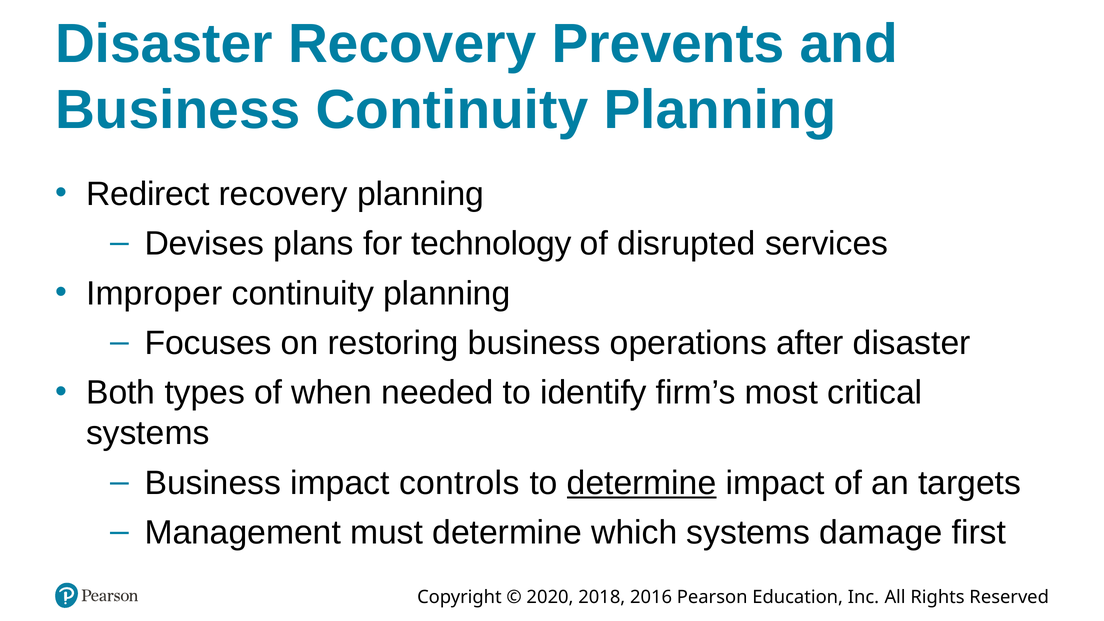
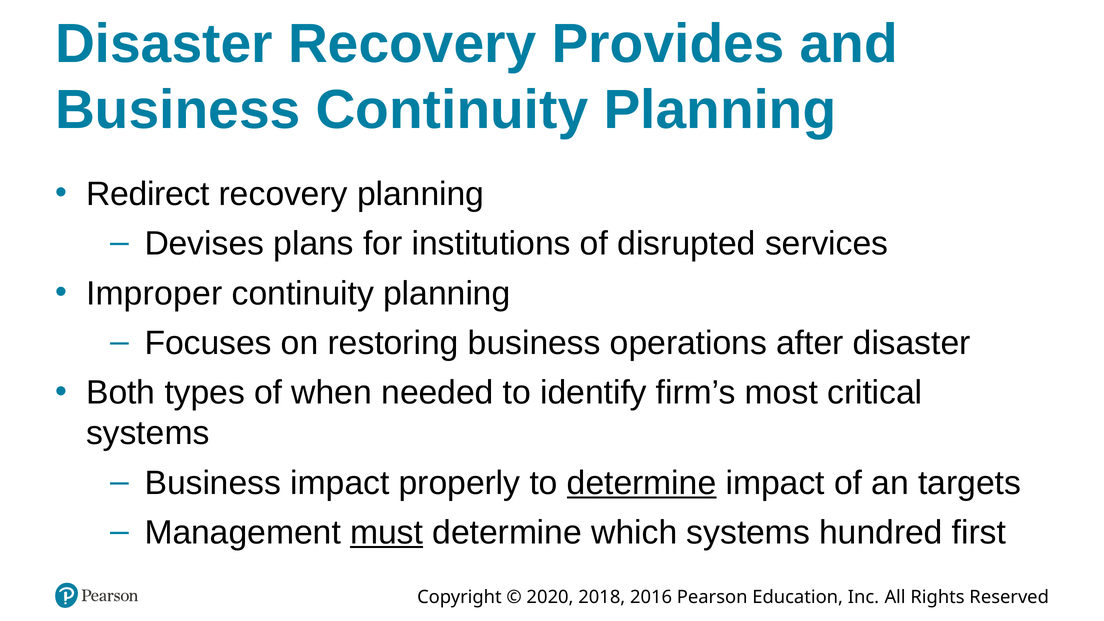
Prevents: Prevents -> Provides
technology: technology -> institutions
controls: controls -> properly
must underline: none -> present
damage: damage -> hundred
